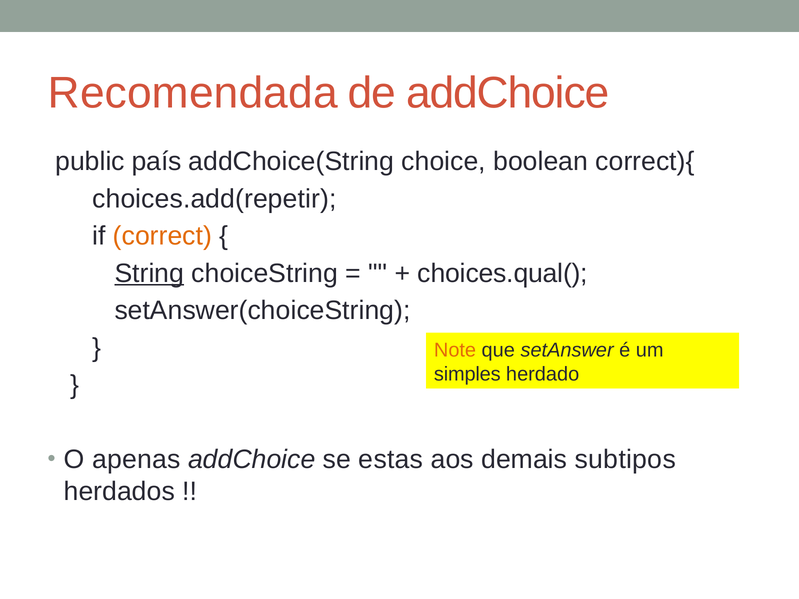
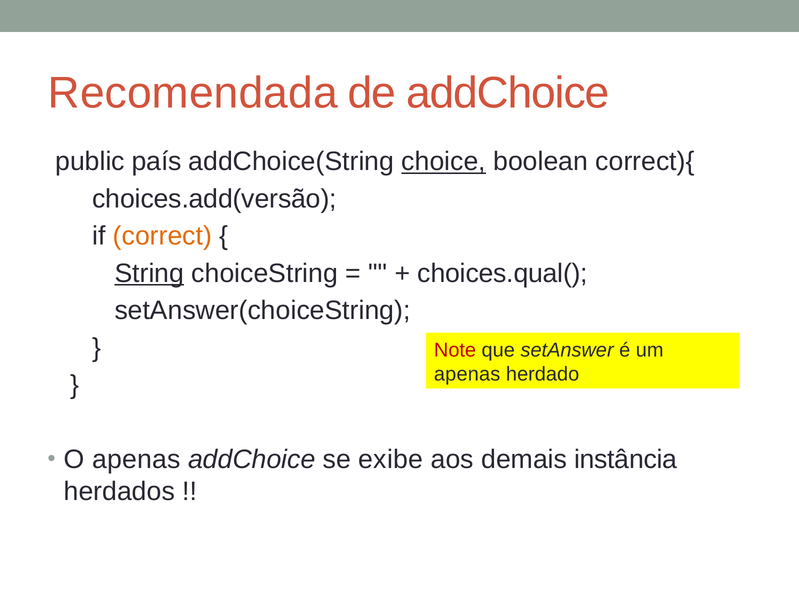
choice underline: none -> present
choices.add(repetir: choices.add(repetir -> choices.add(versão
Note colour: orange -> red
simples at (467, 374): simples -> apenas
estas: estas -> exibe
subtipos: subtipos -> instância
